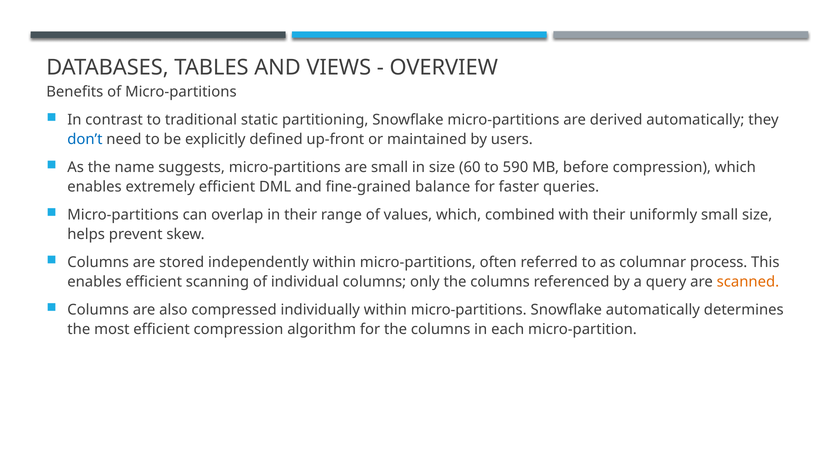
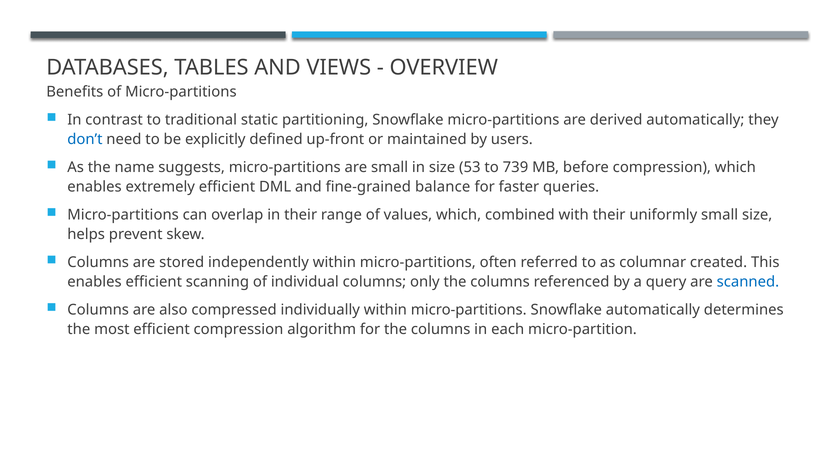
60: 60 -> 53
590: 590 -> 739
process: process -> created
scanned colour: orange -> blue
